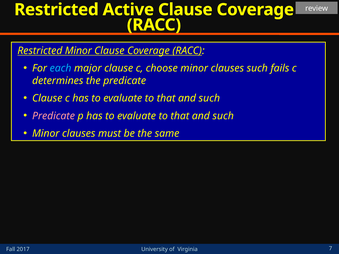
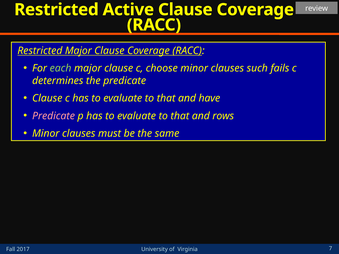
Restricted Minor: Minor -> Major
each colour: light blue -> light green
such at (209, 98): such -> have
such at (223, 116): such -> rows
